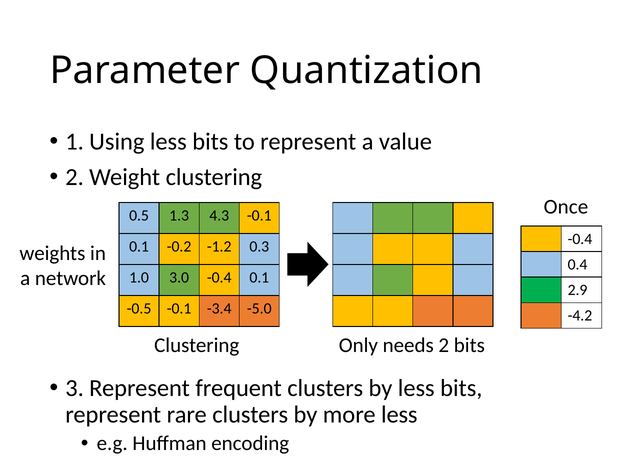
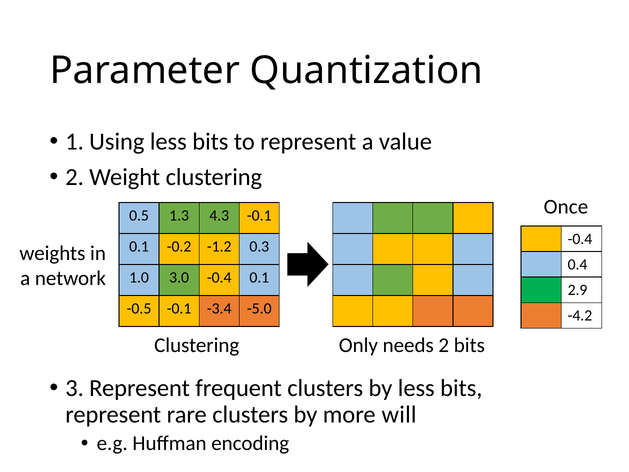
more less: less -> will
